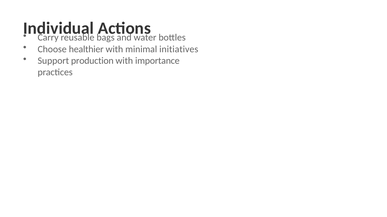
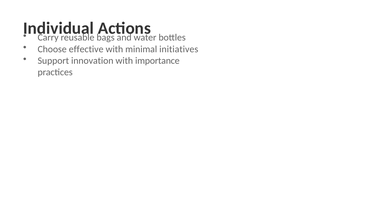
healthier: healthier -> effective
production: production -> innovation
